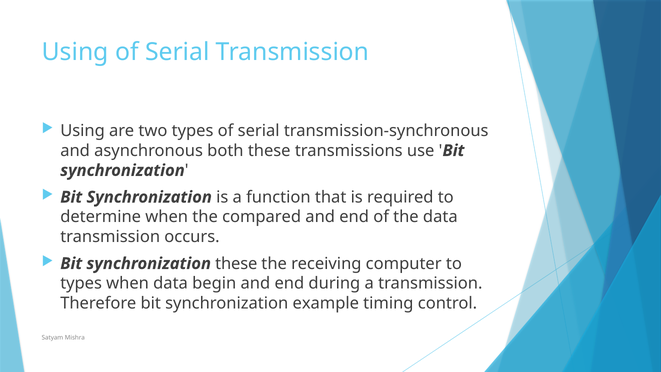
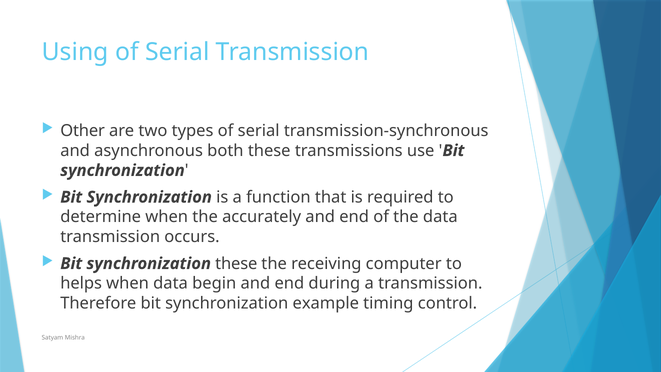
Using at (83, 131): Using -> Other
compared: compared -> accurately
types at (81, 283): types -> helps
